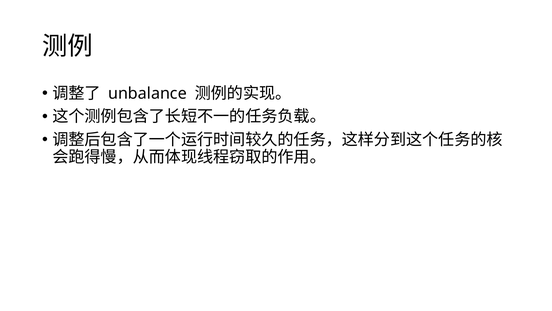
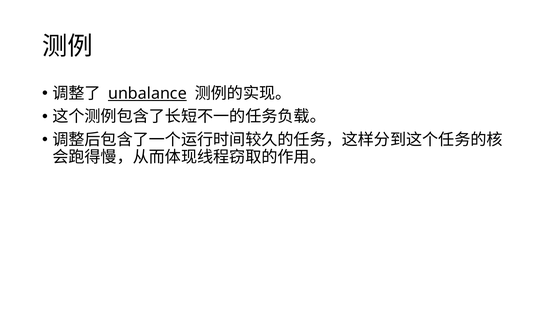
unbalance underline: none -> present
